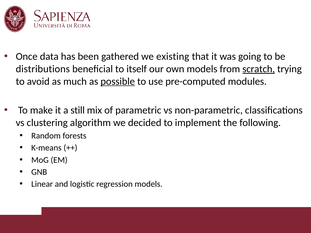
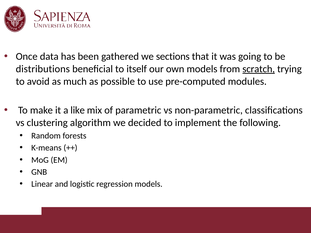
existing: existing -> sections
possible underline: present -> none
still: still -> like
